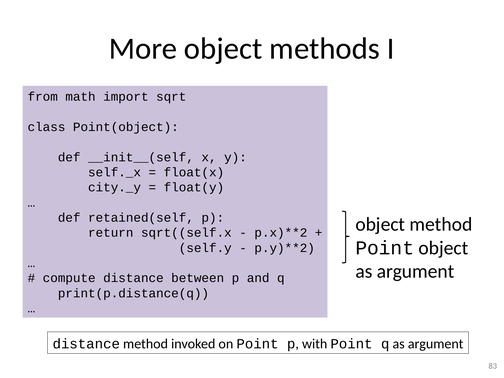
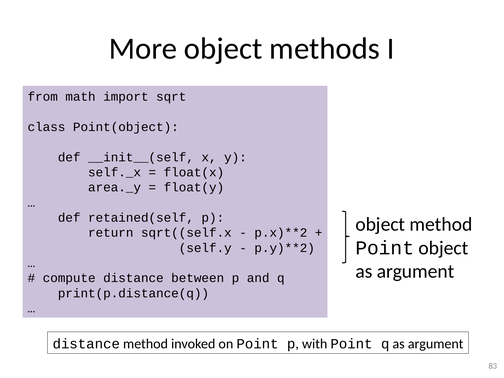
city._y: city._y -> area._y
